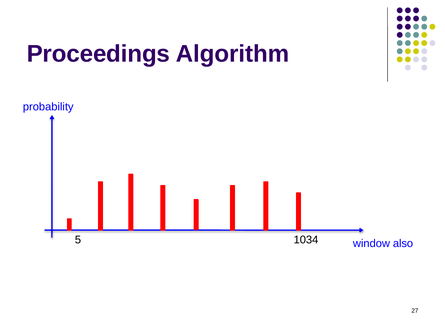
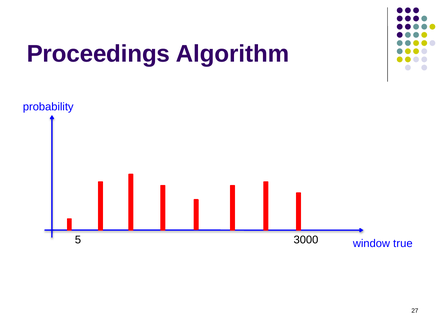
1034: 1034 -> 3000
also: also -> true
